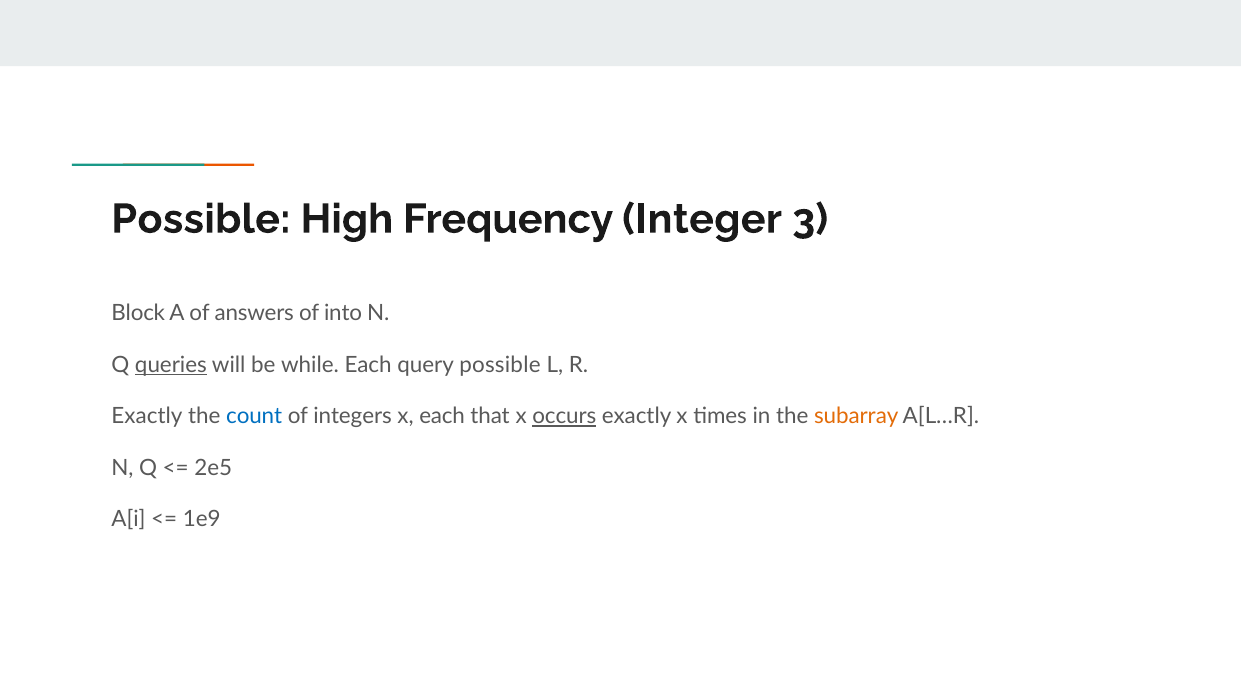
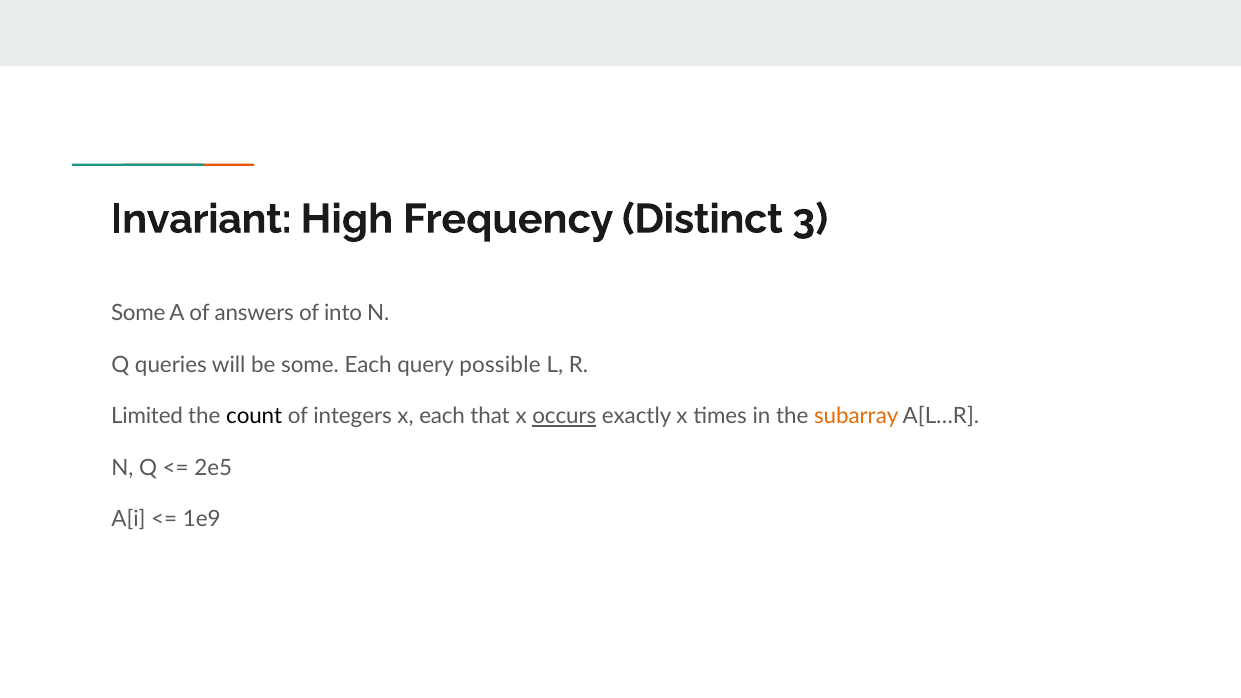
Possible at (201, 219): Possible -> Invariant
Integer: Integer -> Distinct
Block at (138, 314): Block -> Some
queries underline: present -> none
be while: while -> some
Exactly at (147, 416): Exactly -> Limited
count colour: blue -> black
